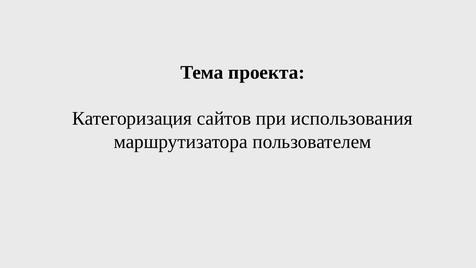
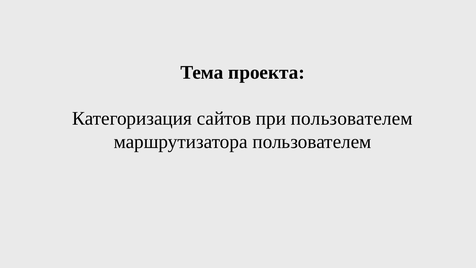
при использования: использования -> пользователем
